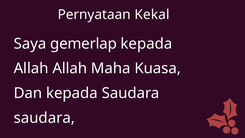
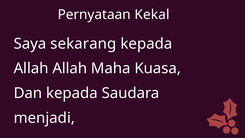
gemerlap: gemerlap -> sekarang
saudara at (44, 118): saudara -> menjadi
